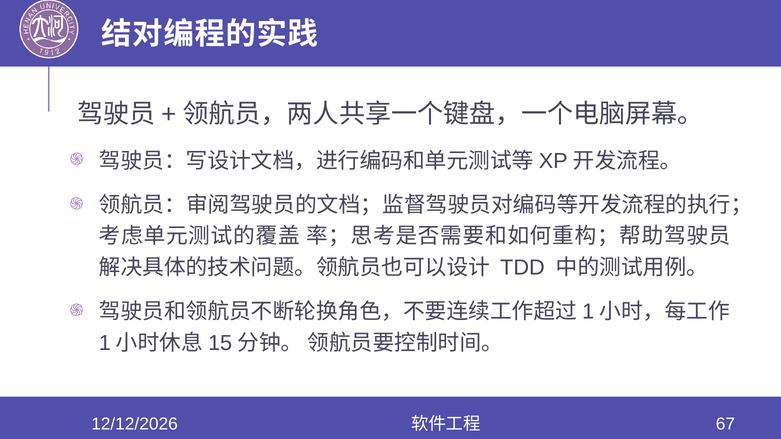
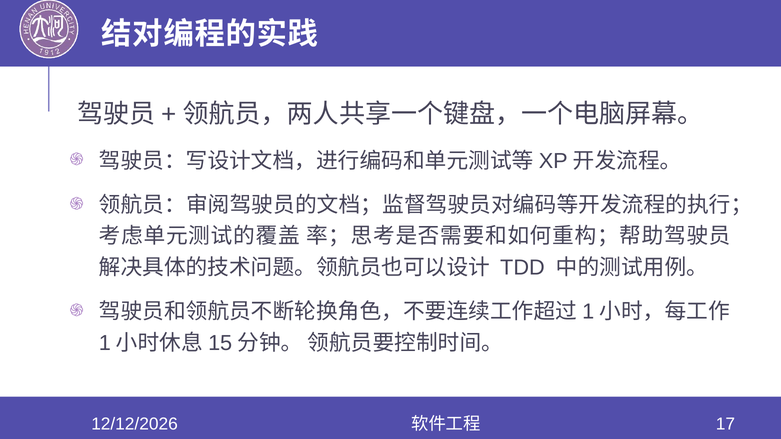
67: 67 -> 17
